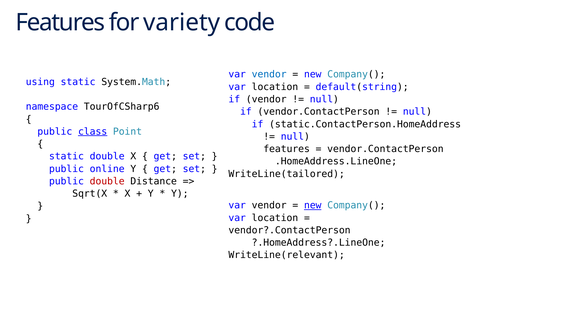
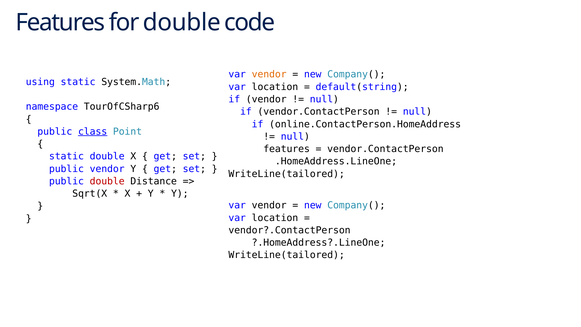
for variety: variety -> double
vendor at (269, 74) colour: blue -> orange
static.ContactPerson.HomeAddress: static.ContactPerson.HomeAddress -> online.ContactPerson.HomeAddress
public online: online -> vendor
new at (313, 205) underline: present -> none
WriteLine(relevant at (287, 255): WriteLine(relevant -> WriteLine(tailored
